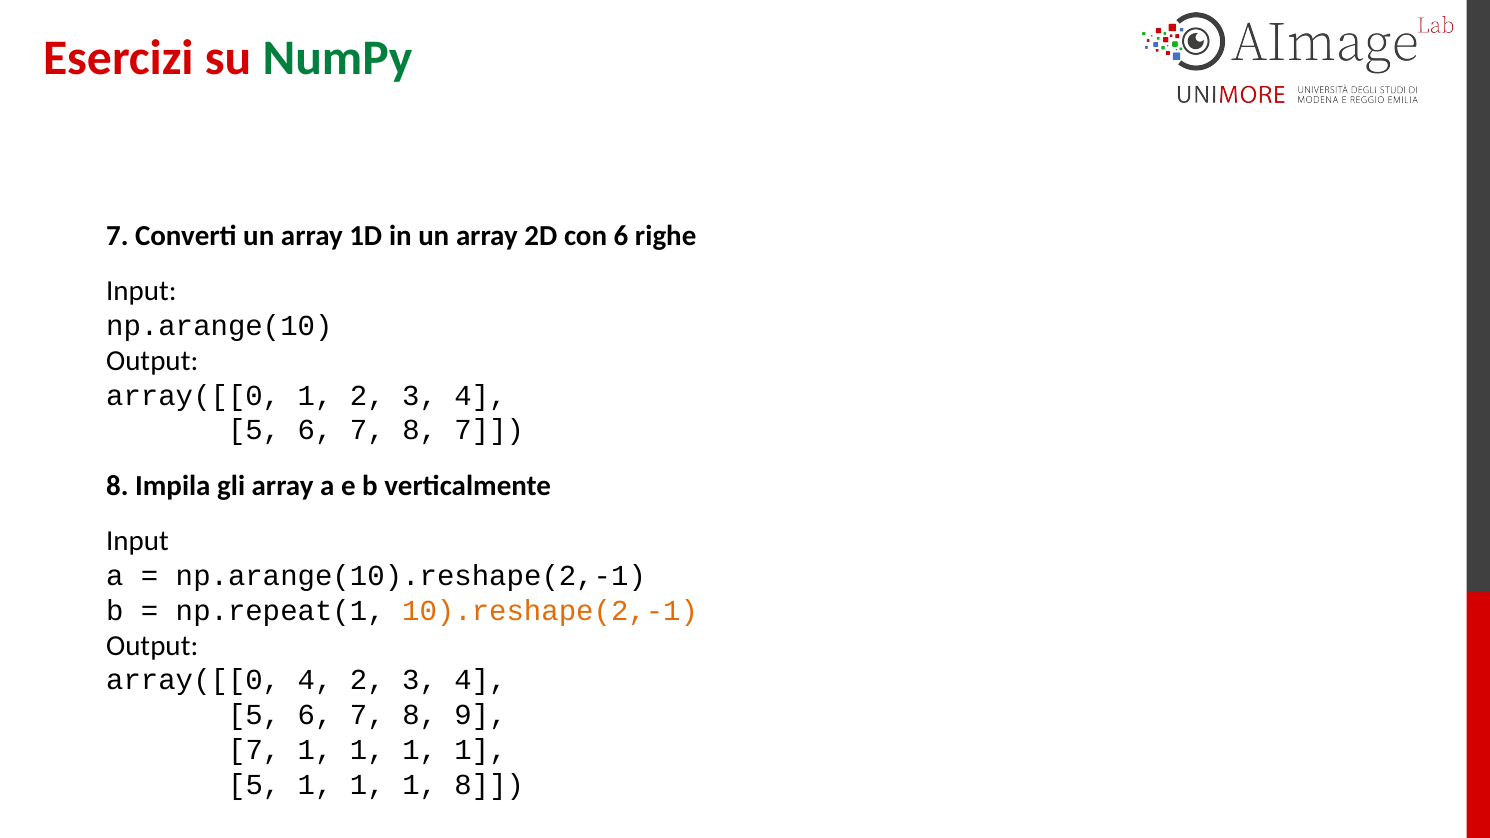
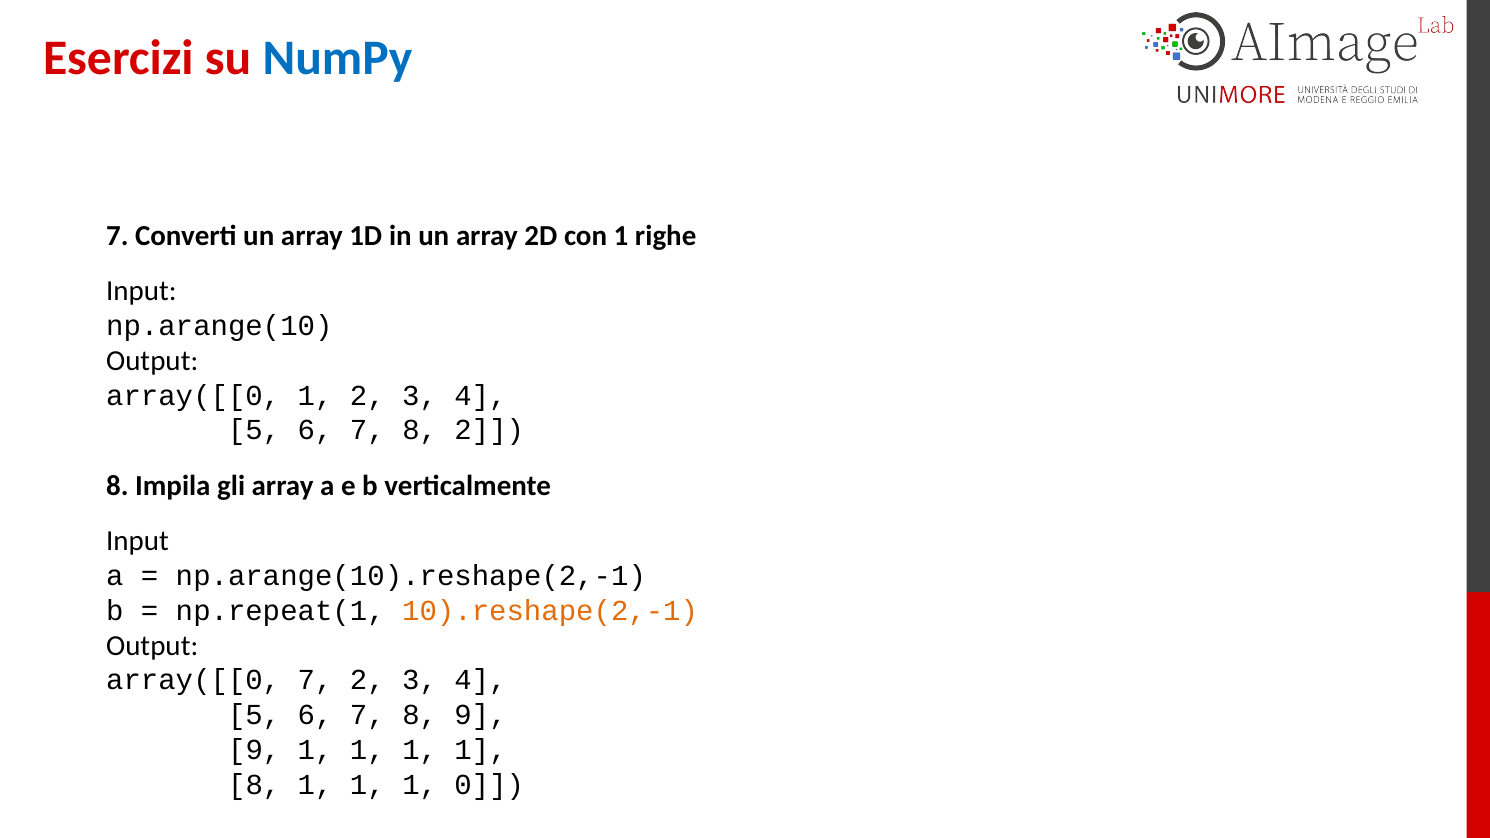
NumPy colour: green -> blue
con 6: 6 -> 1
8 7: 7 -> 2
array([[0 4: 4 -> 7
7 at (254, 750): 7 -> 9
5 at (254, 785): 5 -> 8
1 8: 8 -> 0
